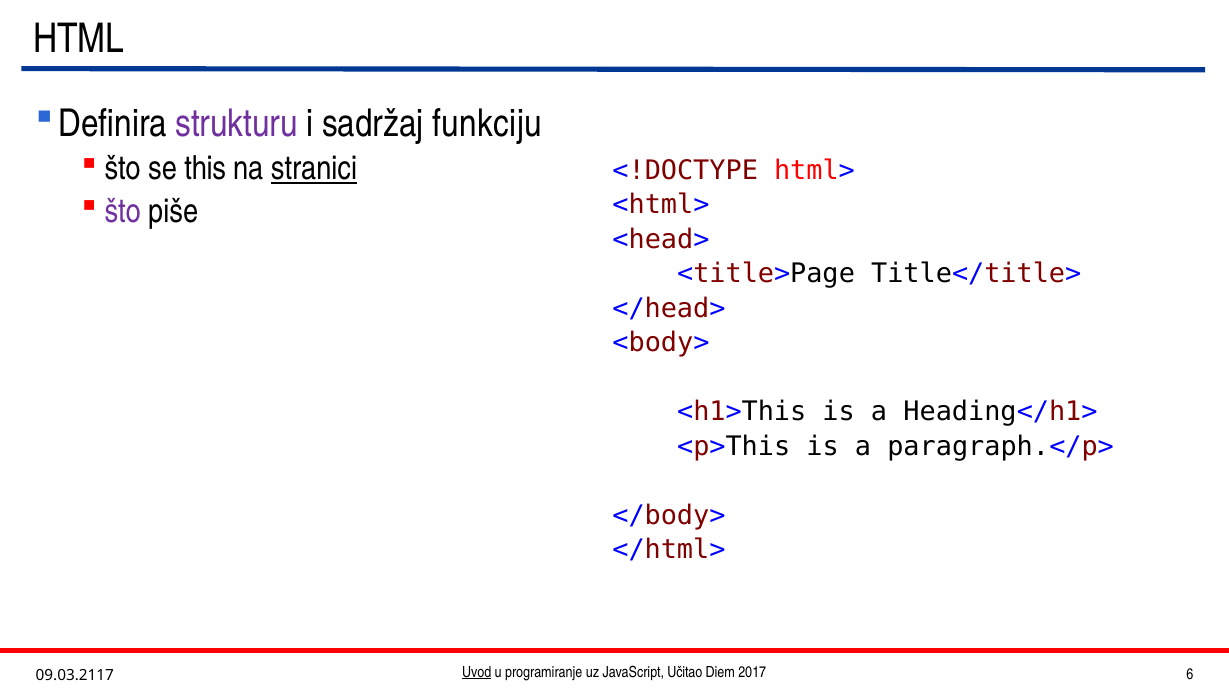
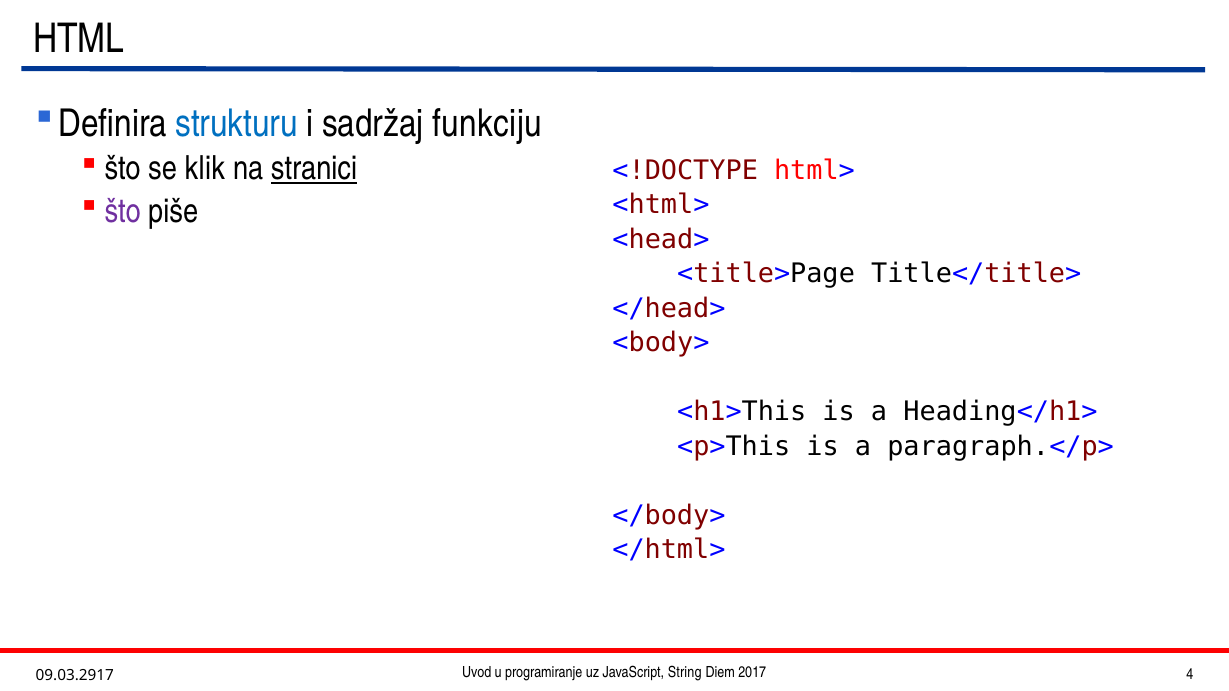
strukturu colour: purple -> blue
this: this -> klik
Uvod underline: present -> none
Učitao: Učitao -> String
6: 6 -> 4
09.03.2117: 09.03.2117 -> 09.03.2917
